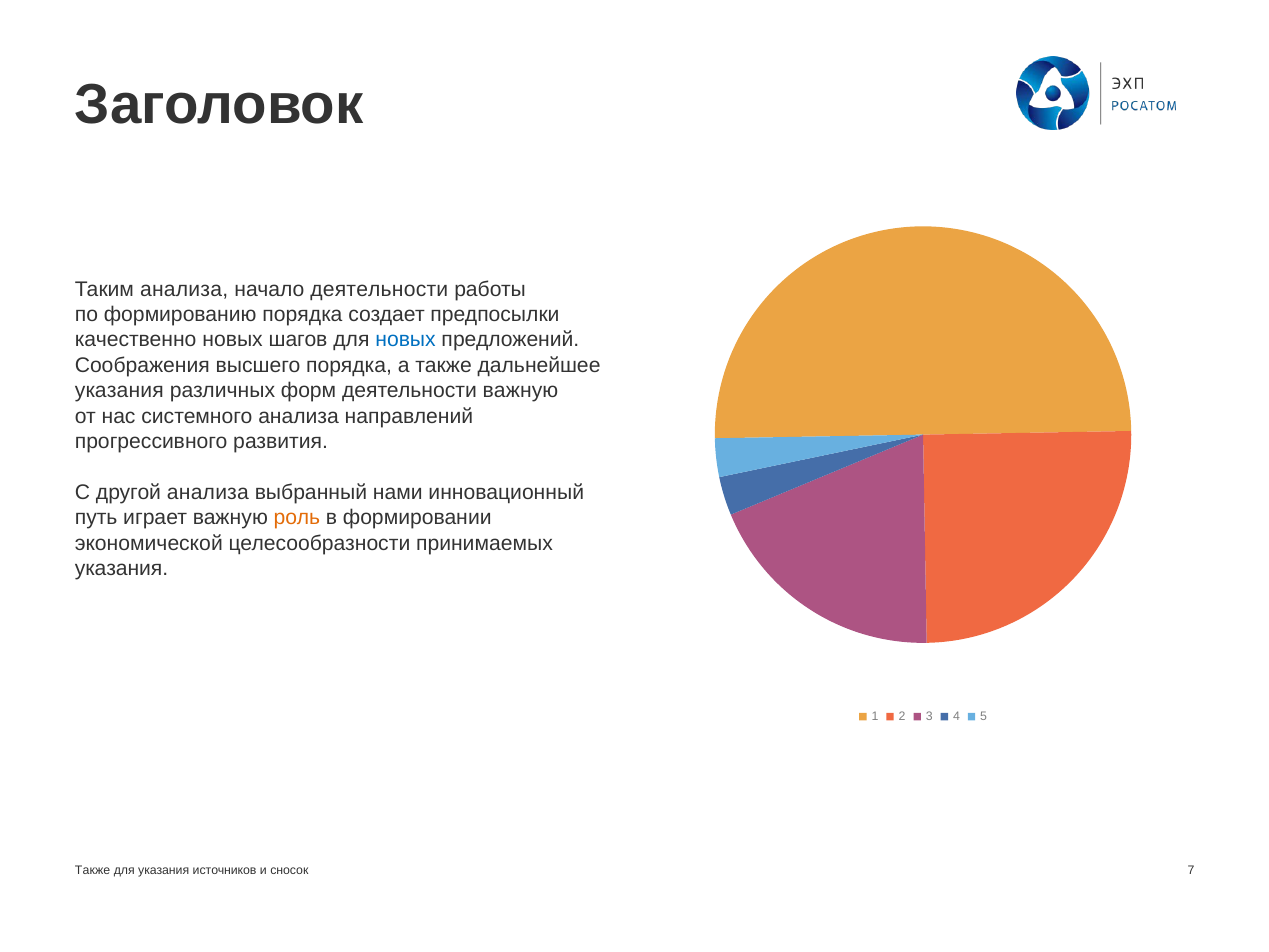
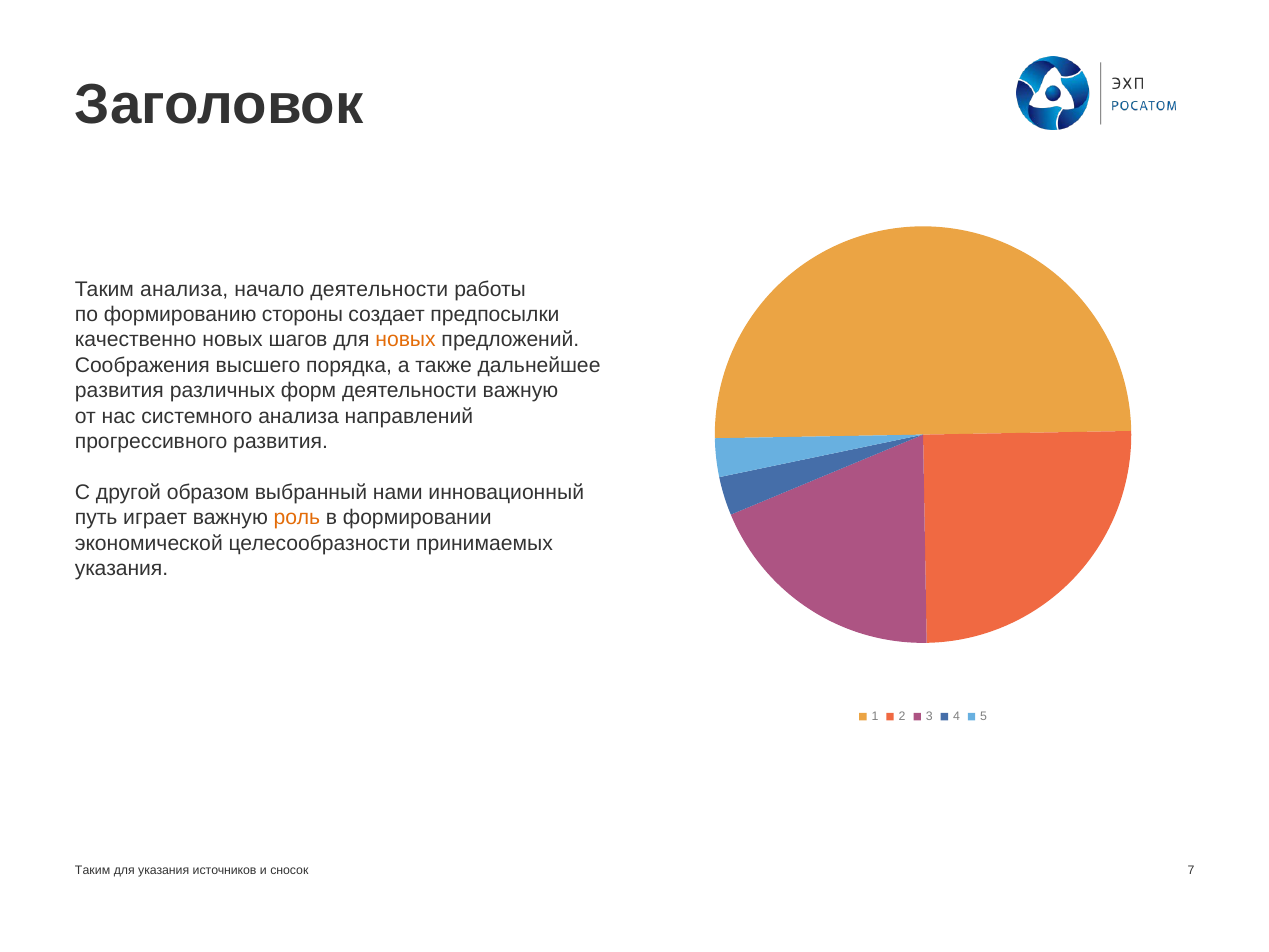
формированию порядка: порядка -> стороны
новых at (406, 340) colour: blue -> orange
указания at (119, 391): указания -> развития
другой анализа: анализа -> образом
Также at (93, 870): Также -> Таким
